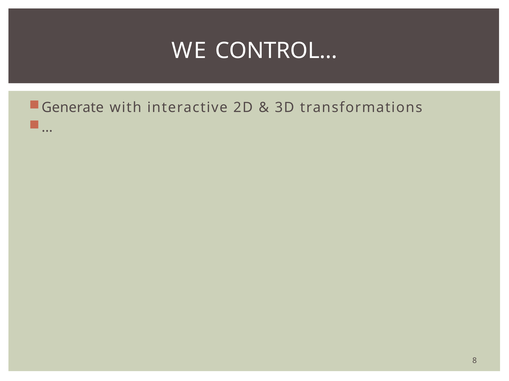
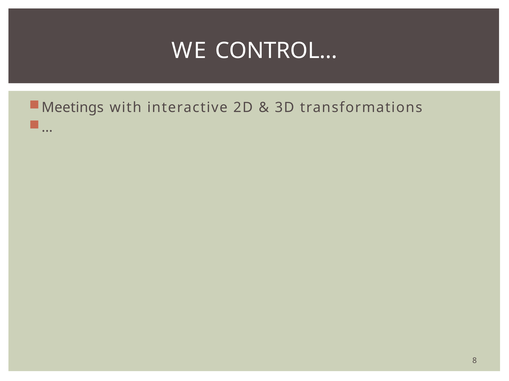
Generate: Generate -> Meetings
